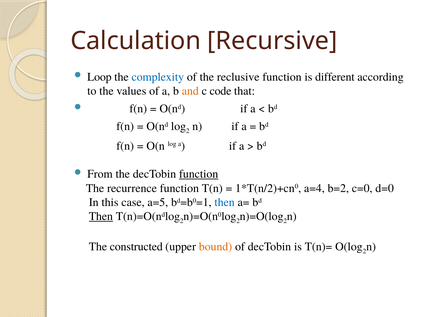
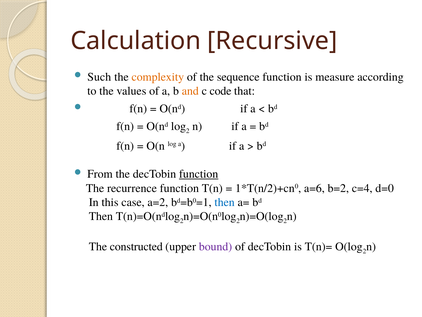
Loop: Loop -> Such
complexity colour: blue -> orange
reclusive: reclusive -> sequence
different: different -> measure
a=4: a=4 -> a=6
c=0: c=0 -> c=4
a=5: a=5 -> a=2
Then at (101, 216) underline: present -> none
bound colour: orange -> purple
